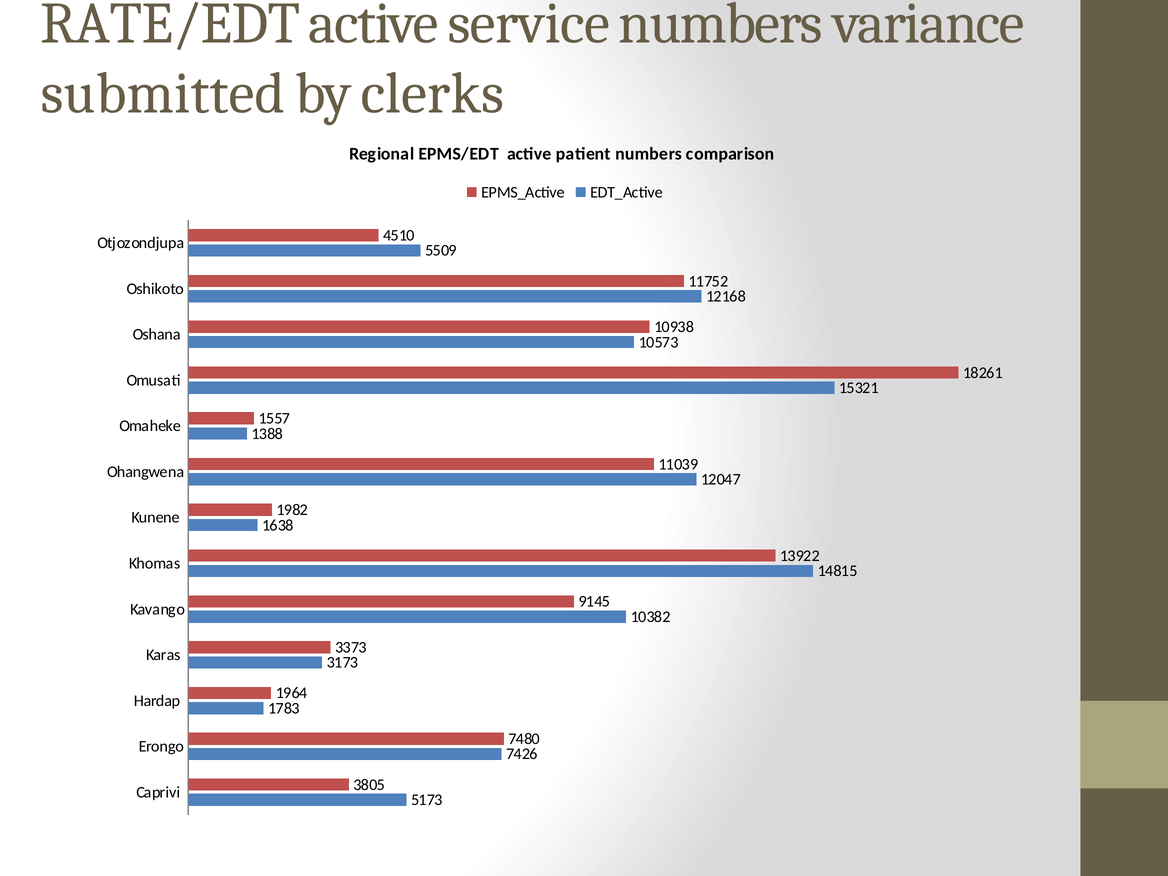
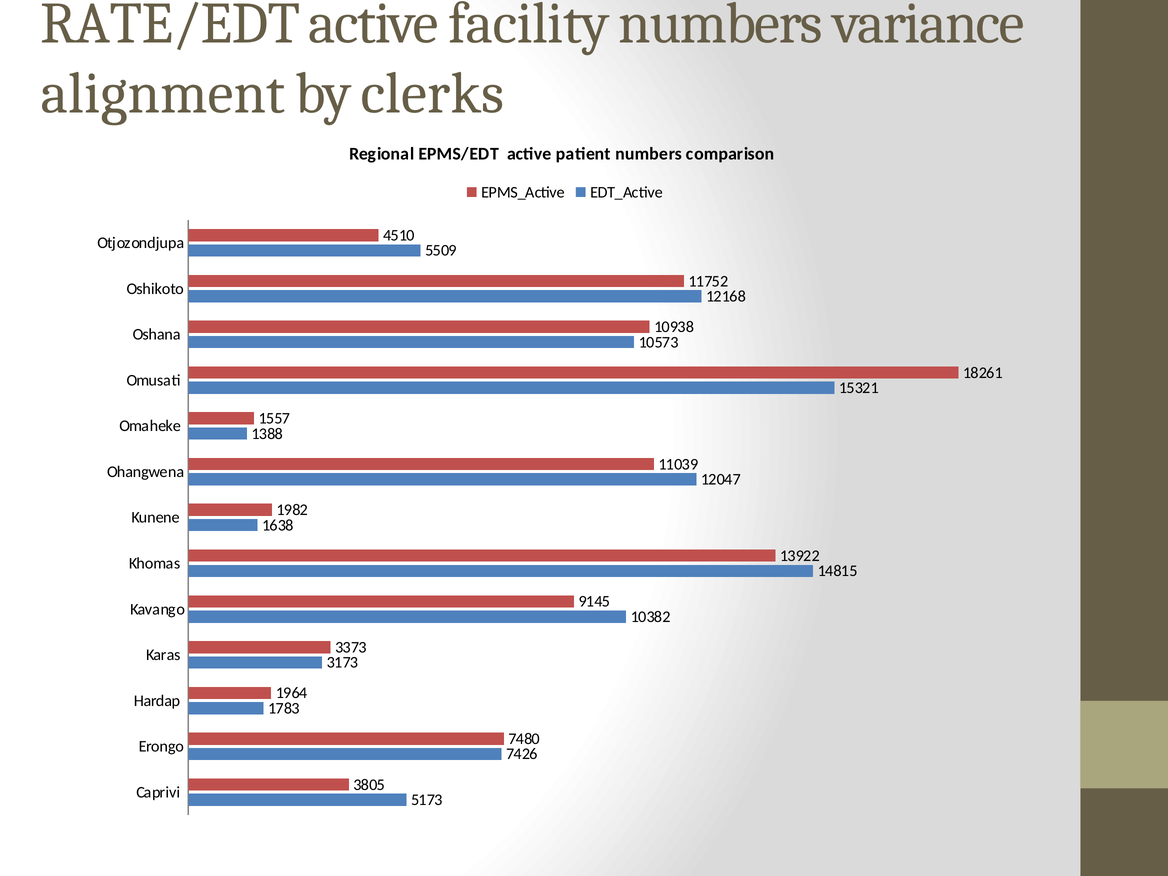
service: service -> facility
submitted: submitted -> alignment
